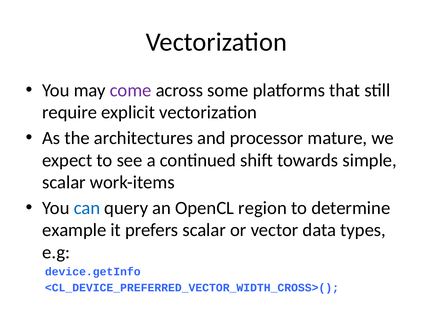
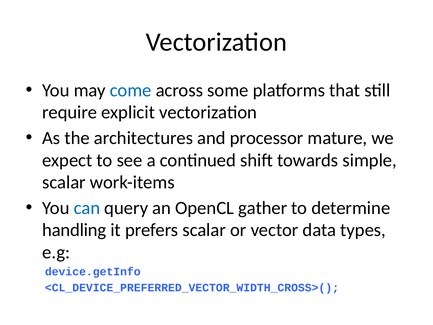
come colour: purple -> blue
region: region -> gather
example: example -> handling
